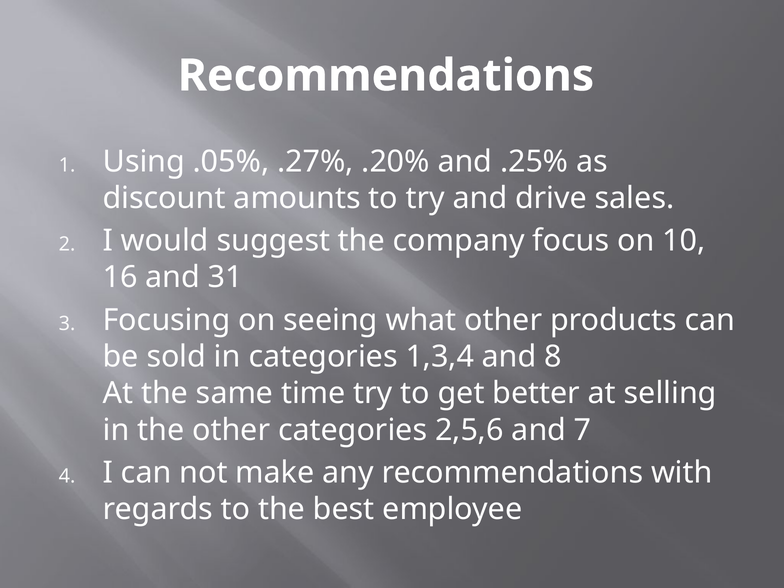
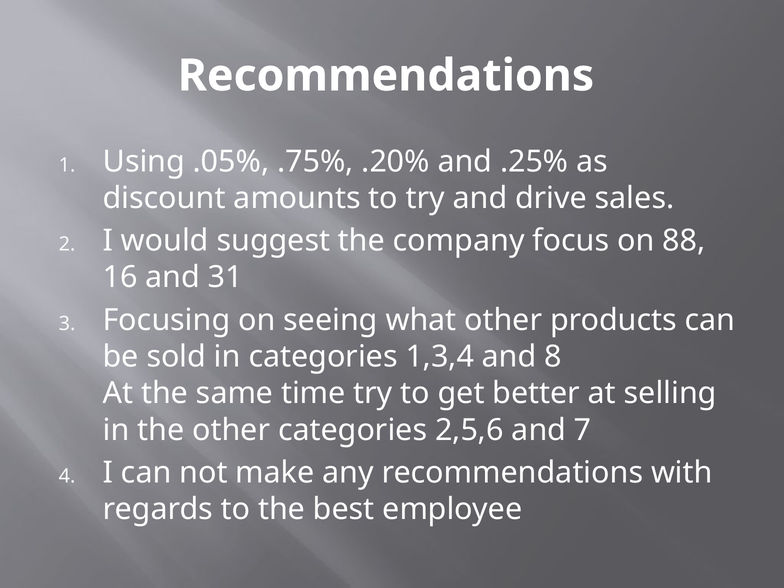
.27%: .27% -> .75%
10: 10 -> 88
